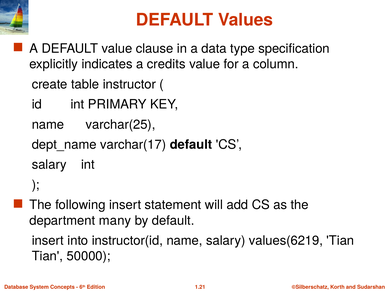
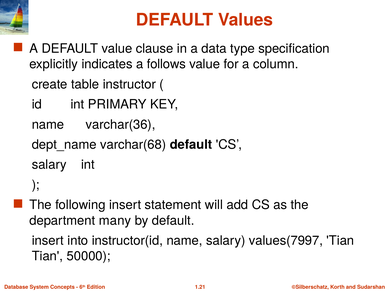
credits: credits -> follows
varchar(25: varchar(25 -> varchar(36
varchar(17: varchar(17 -> varchar(68
values(6219: values(6219 -> values(7997
